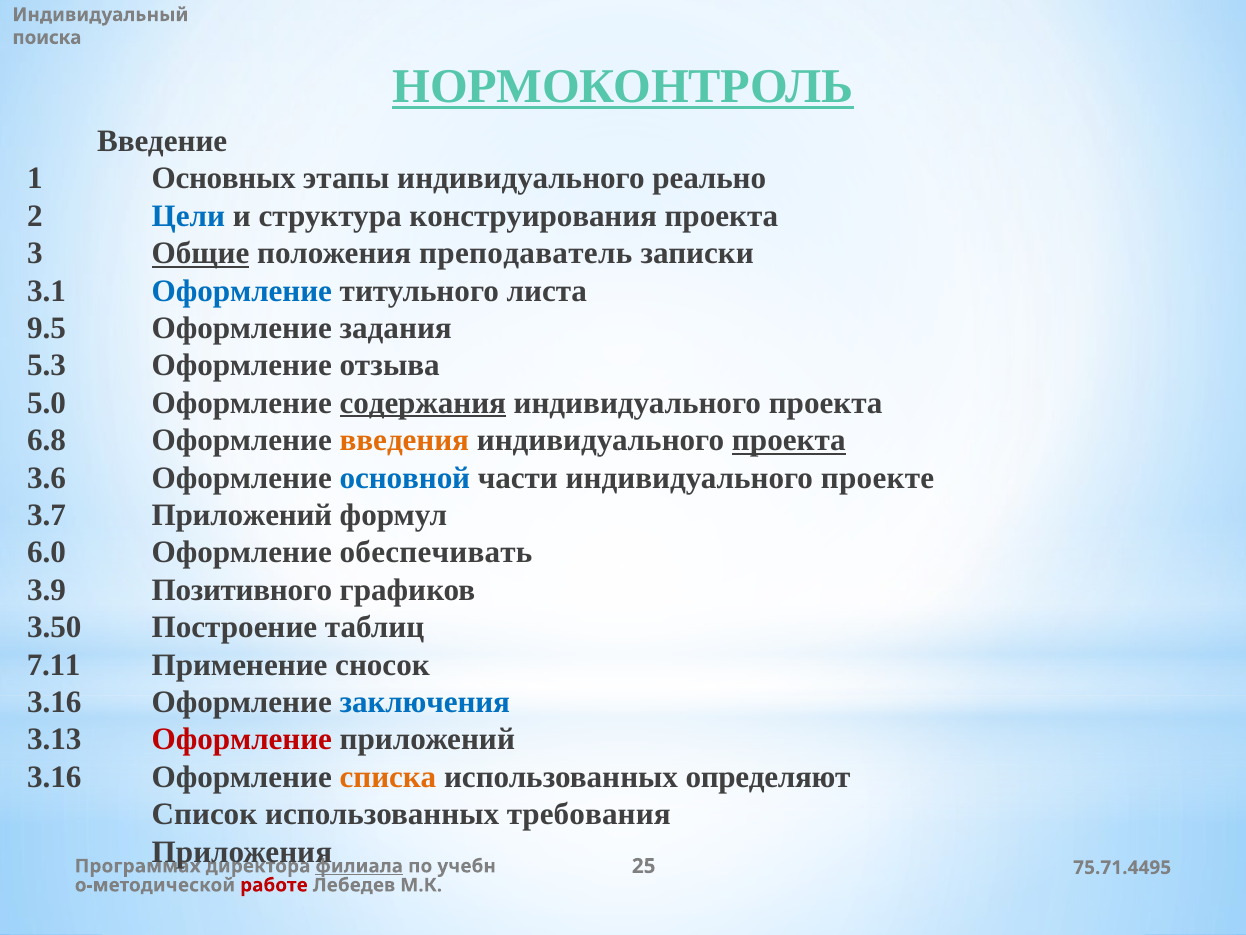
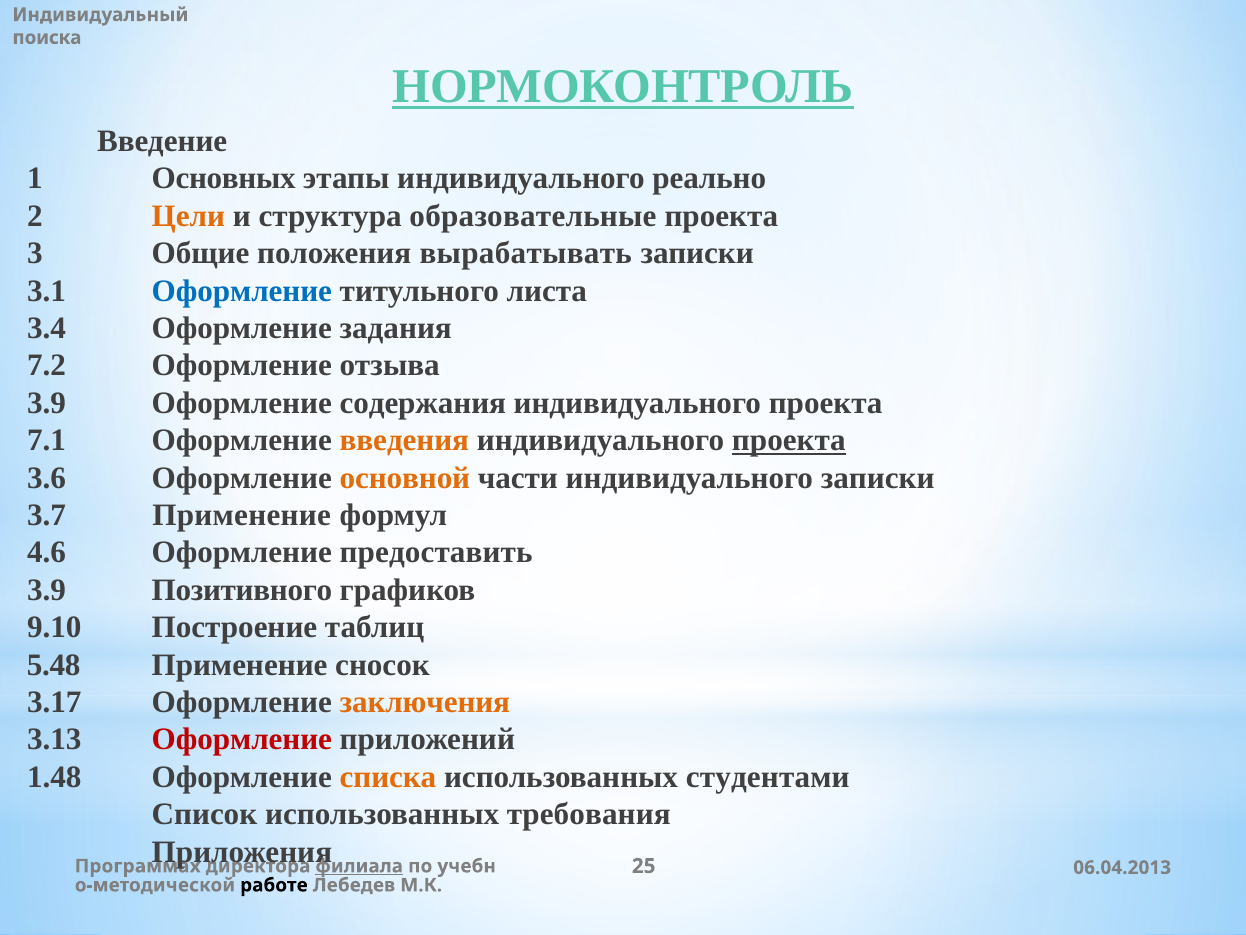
Цели colour: blue -> orange
конструирования: конструирования -> образовательные
Общие underline: present -> none
преподаватель: преподаватель -> вырабатывать
9.5: 9.5 -> 3.4
5.3: 5.3 -> 7.2
5.0 at (47, 403): 5.0 -> 3.9
содержания underline: present -> none
6.8: 6.8 -> 7.1
основной colour: blue -> orange
индивидуального проекте: проекте -> записки
3.7 Приложений: Приложений -> Применение
6.0: 6.0 -> 4.6
обеспечивать: обеспечивать -> предоставить
3.50: 3.50 -> 9.10
7.11: 7.11 -> 5.48
3.16 at (54, 702): 3.16 -> 3.17
заключения colour: blue -> orange
3.16 at (54, 777): 3.16 -> 1.48
определяют: определяют -> студентами
75.71.4495: 75.71.4495 -> 06.04.2013
работе colour: red -> black
